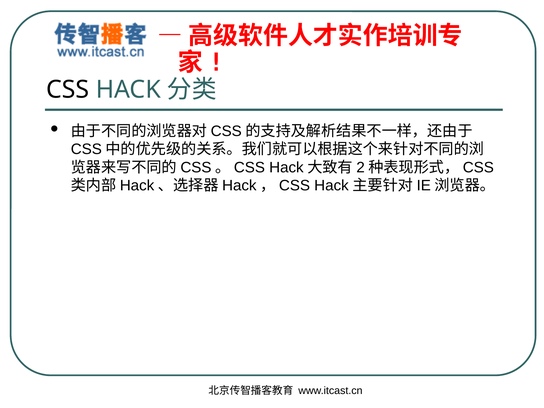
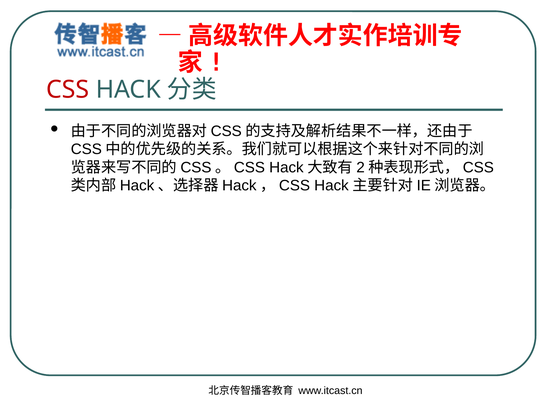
CSS colour: black -> red
